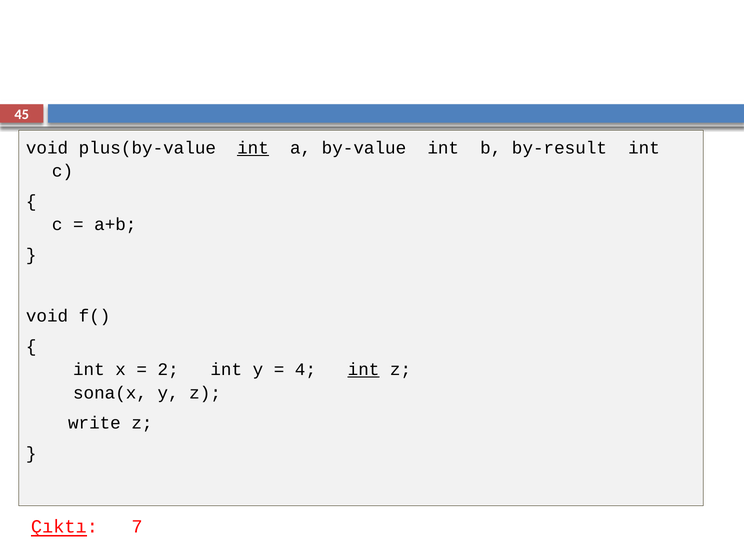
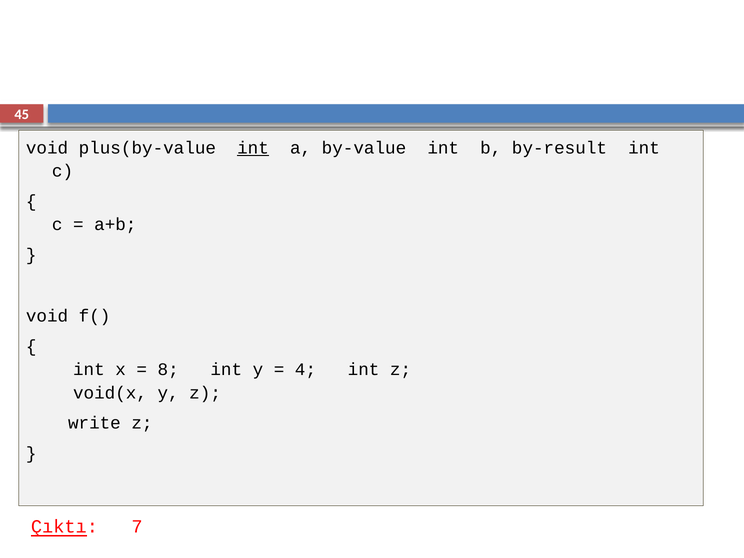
2: 2 -> 8
int at (364, 370) underline: present -> none
sona(x: sona(x -> void(x
